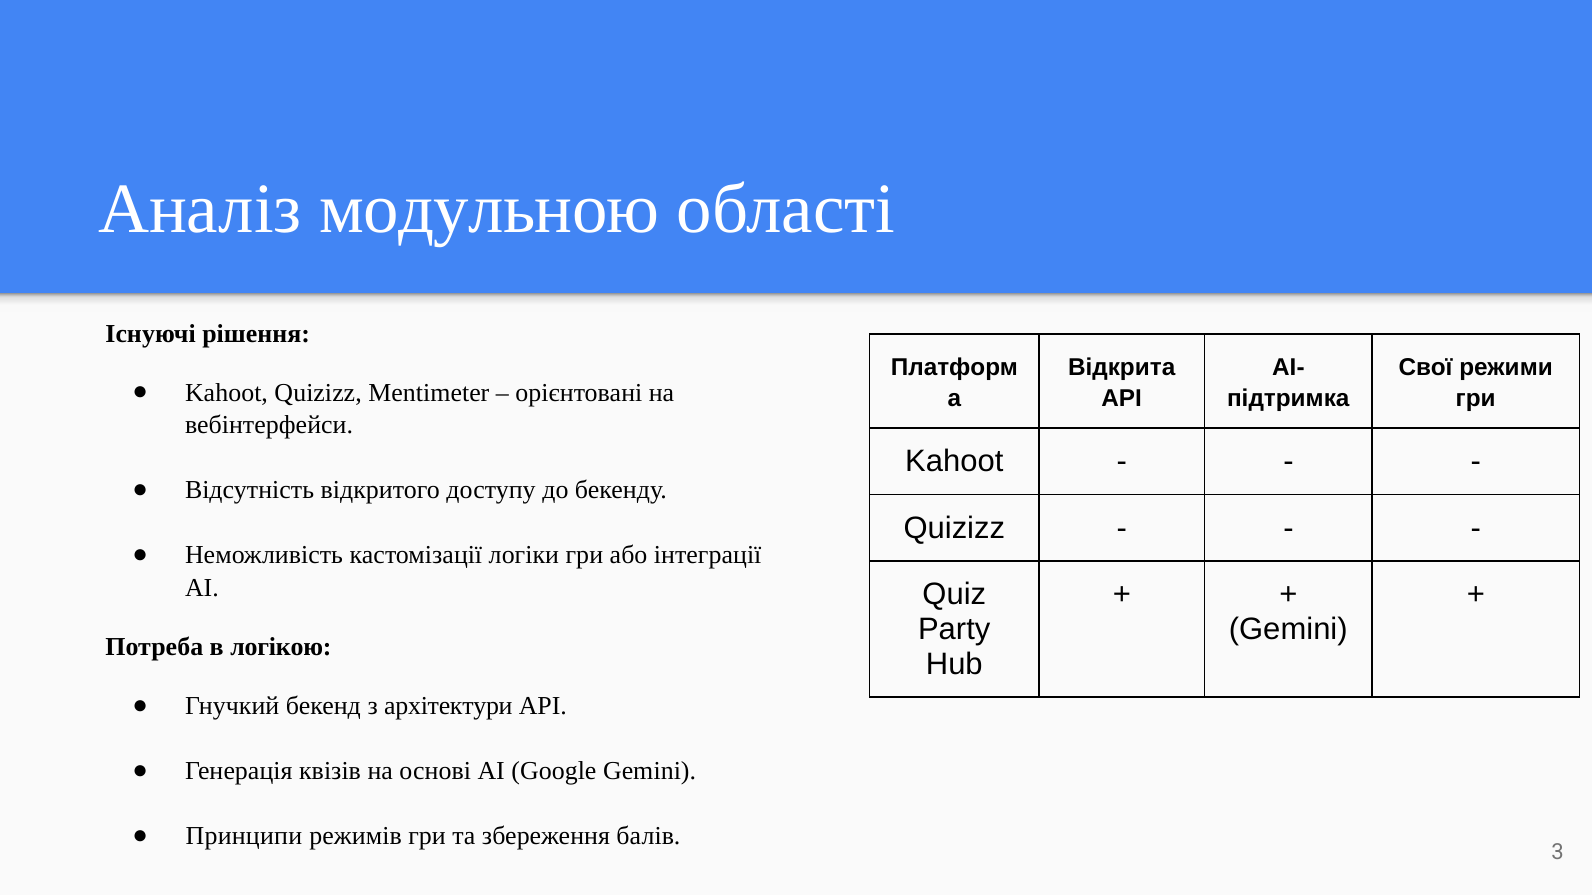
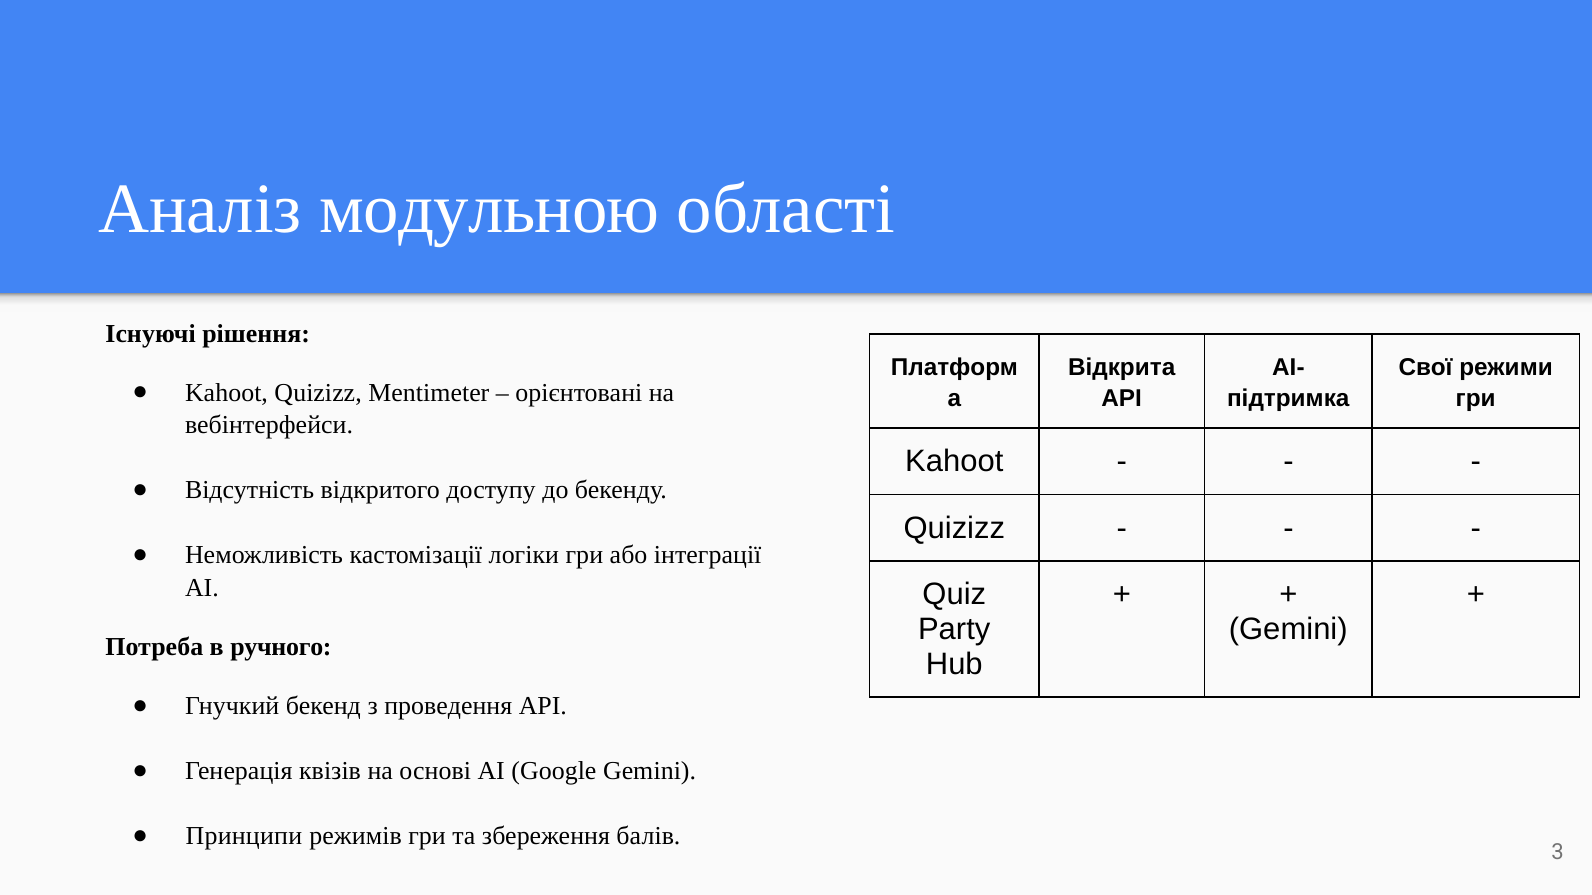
логікою: логікою -> ручного
архітектури: архітектури -> проведення
